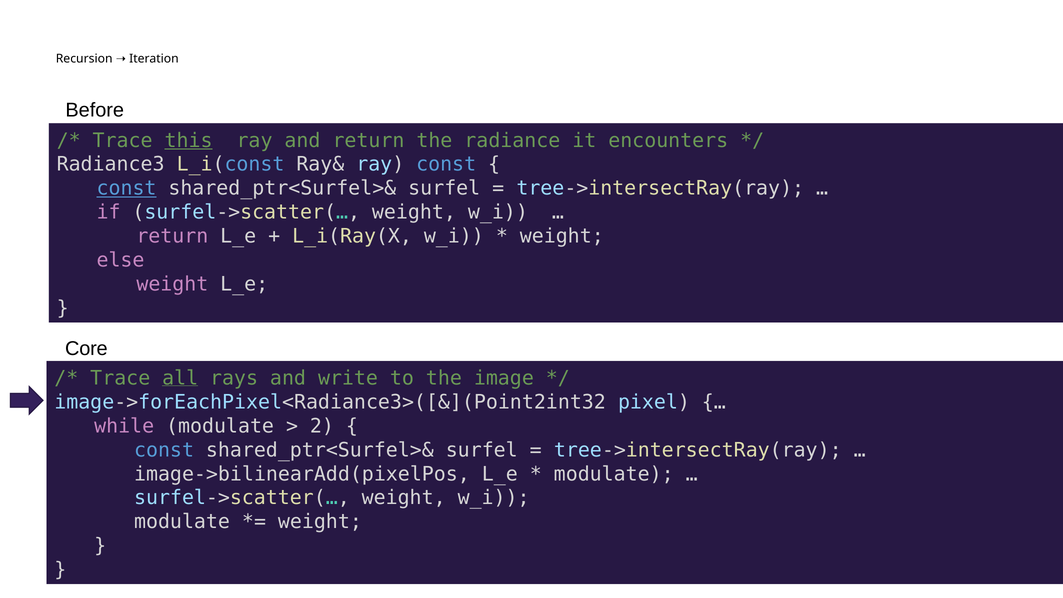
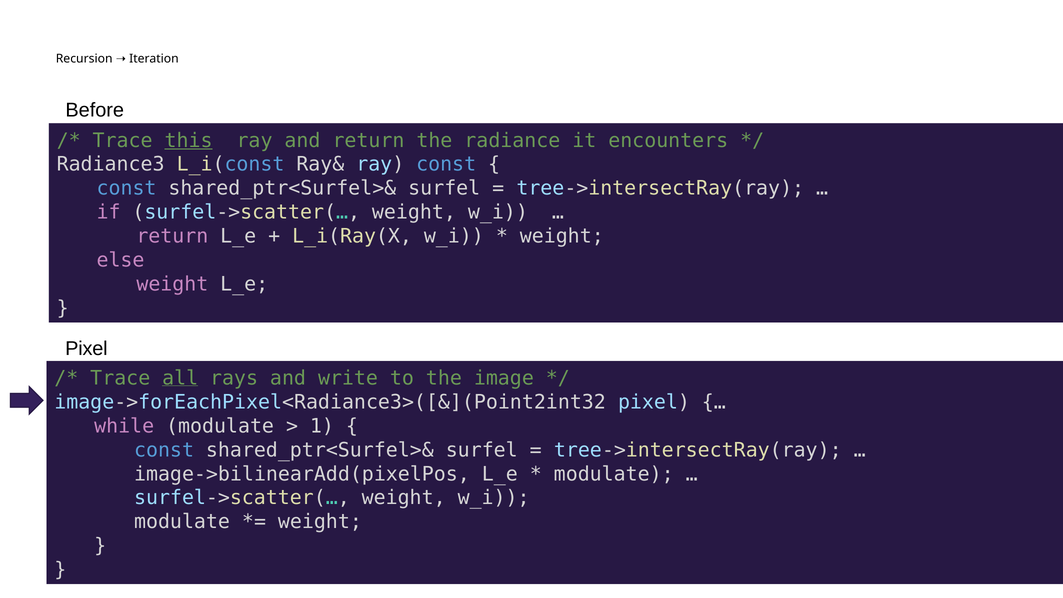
const at (127, 188) underline: present -> none
Core at (86, 348): Core -> Pixel
2: 2 -> 1
